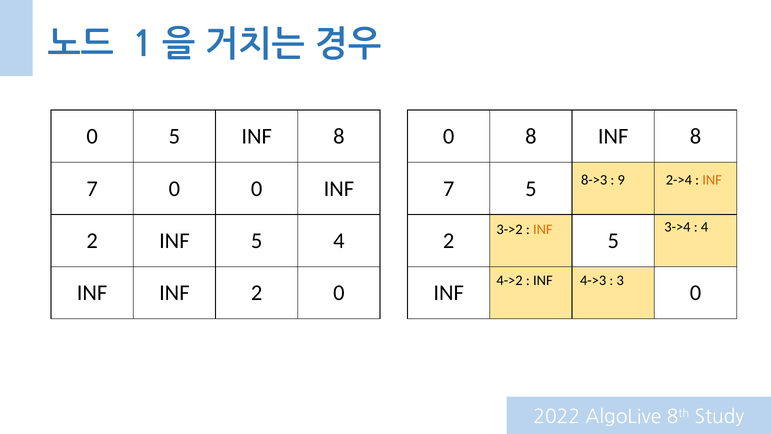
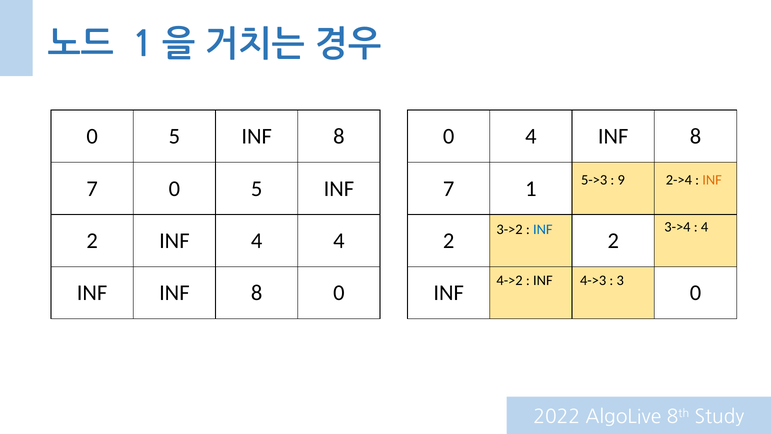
0 8: 8 -> 4
8->3: 8->3 -> 5->3
7 0 0: 0 -> 5
7 5: 5 -> 1
INF at (543, 229) colour: orange -> blue
INF 5: 5 -> 4
2 5: 5 -> 2
INF INF 2: 2 -> 8
